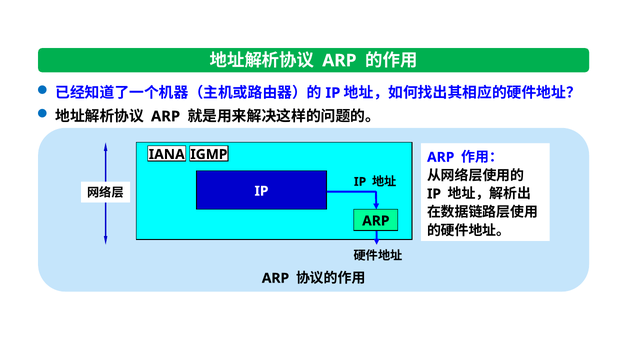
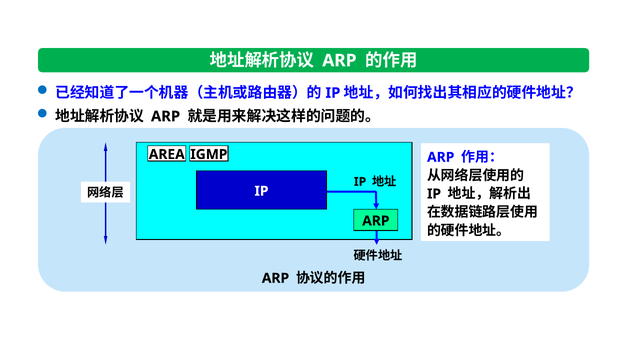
IANA: IANA -> AREA
